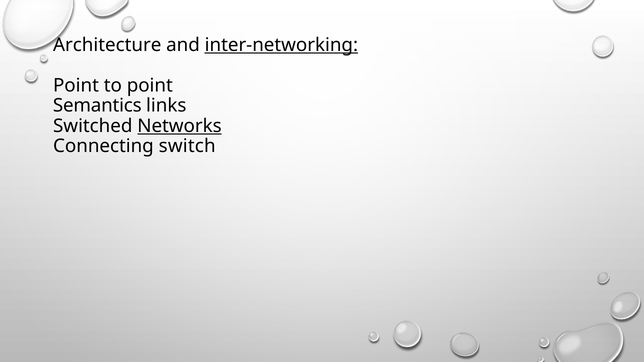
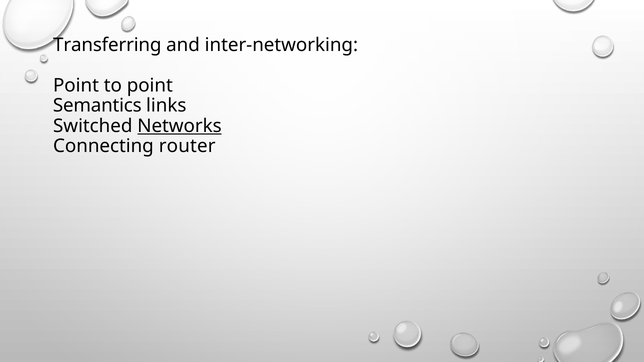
Architecture: Architecture -> Transferring
inter-networking underline: present -> none
switch: switch -> router
